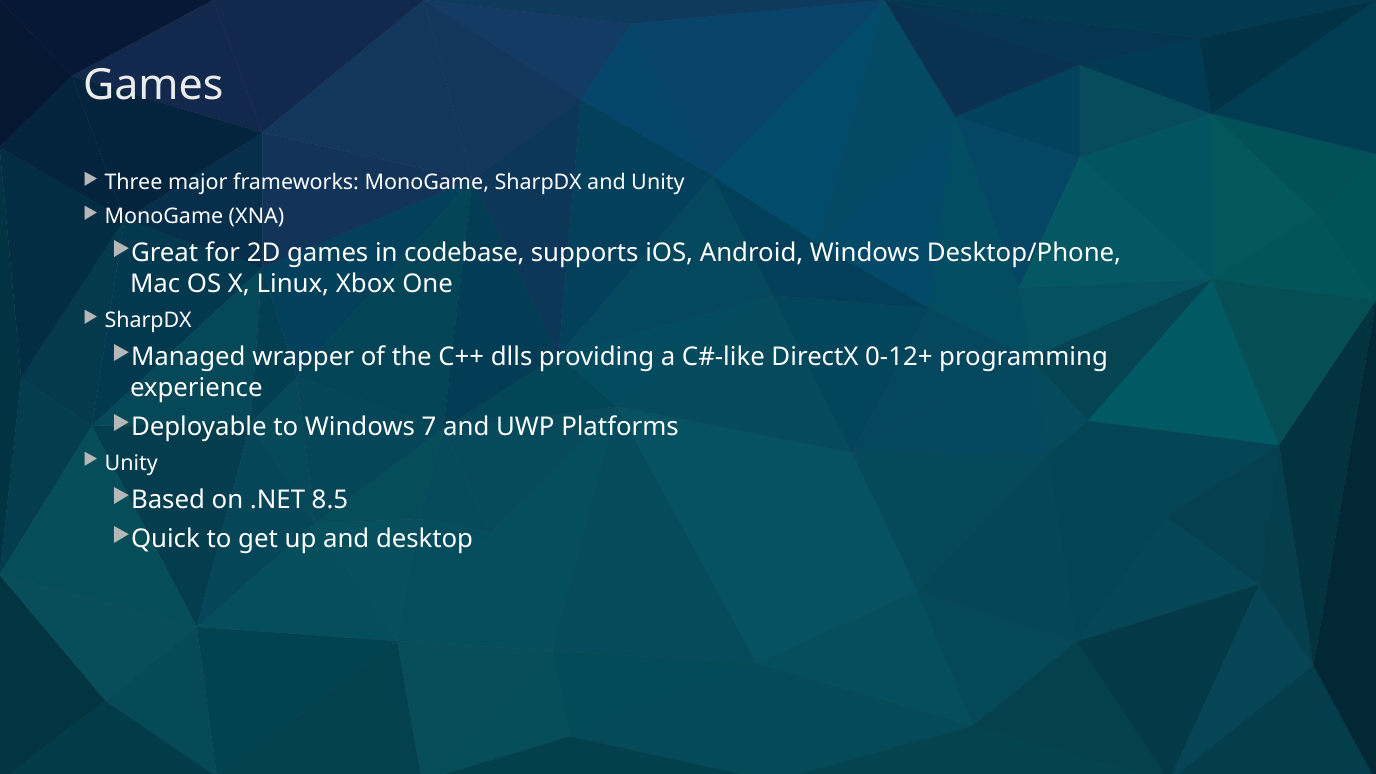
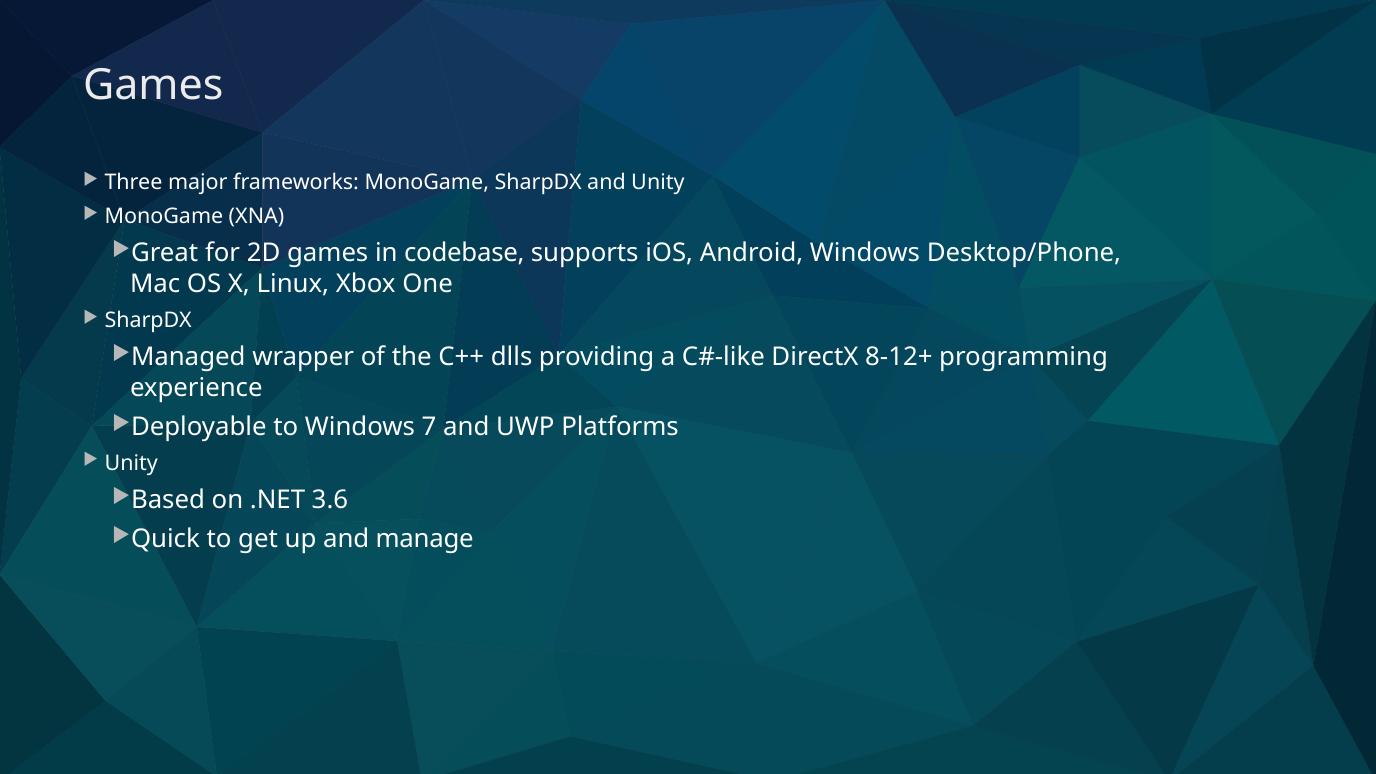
0-12+: 0-12+ -> 8-12+
8.5: 8.5 -> 3.6
desktop: desktop -> manage
